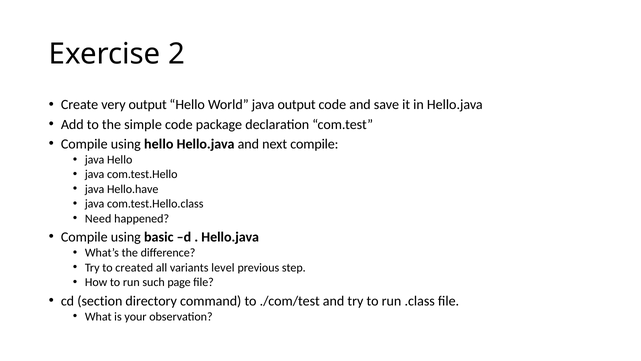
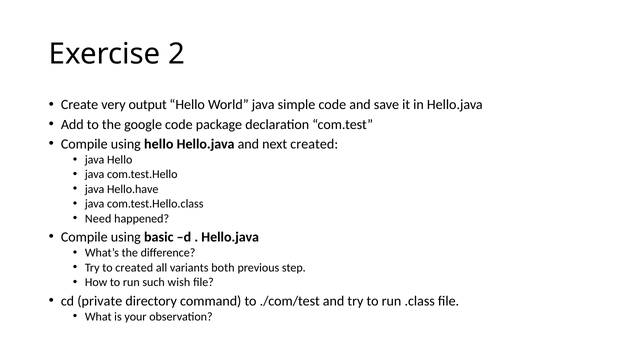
java output: output -> simple
simple: simple -> google
next compile: compile -> created
level: level -> both
page: page -> wish
section: section -> private
